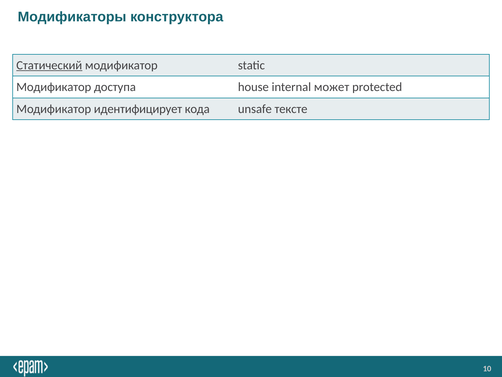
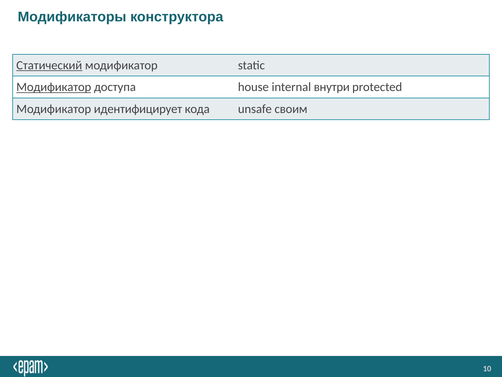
Модификатор at (54, 87) underline: none -> present
может: может -> внутри
тексте: тексте -> своим
